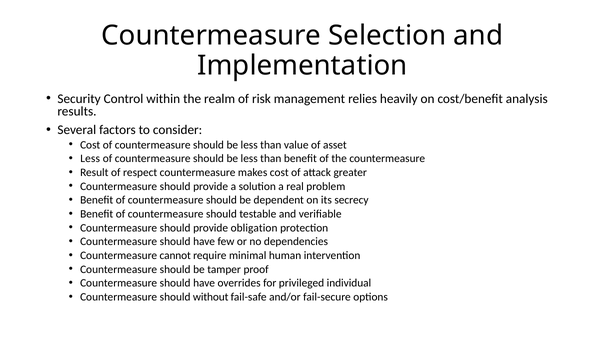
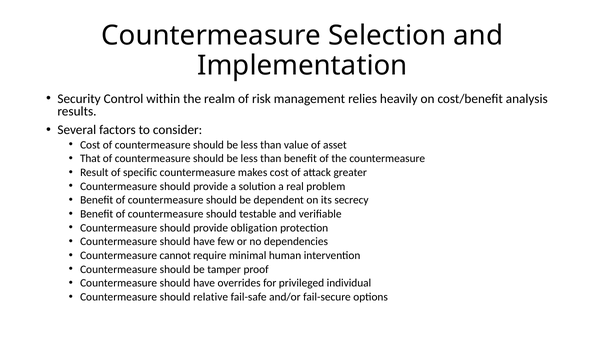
Less at (90, 159): Less -> That
respect: respect -> specific
without: without -> relative
